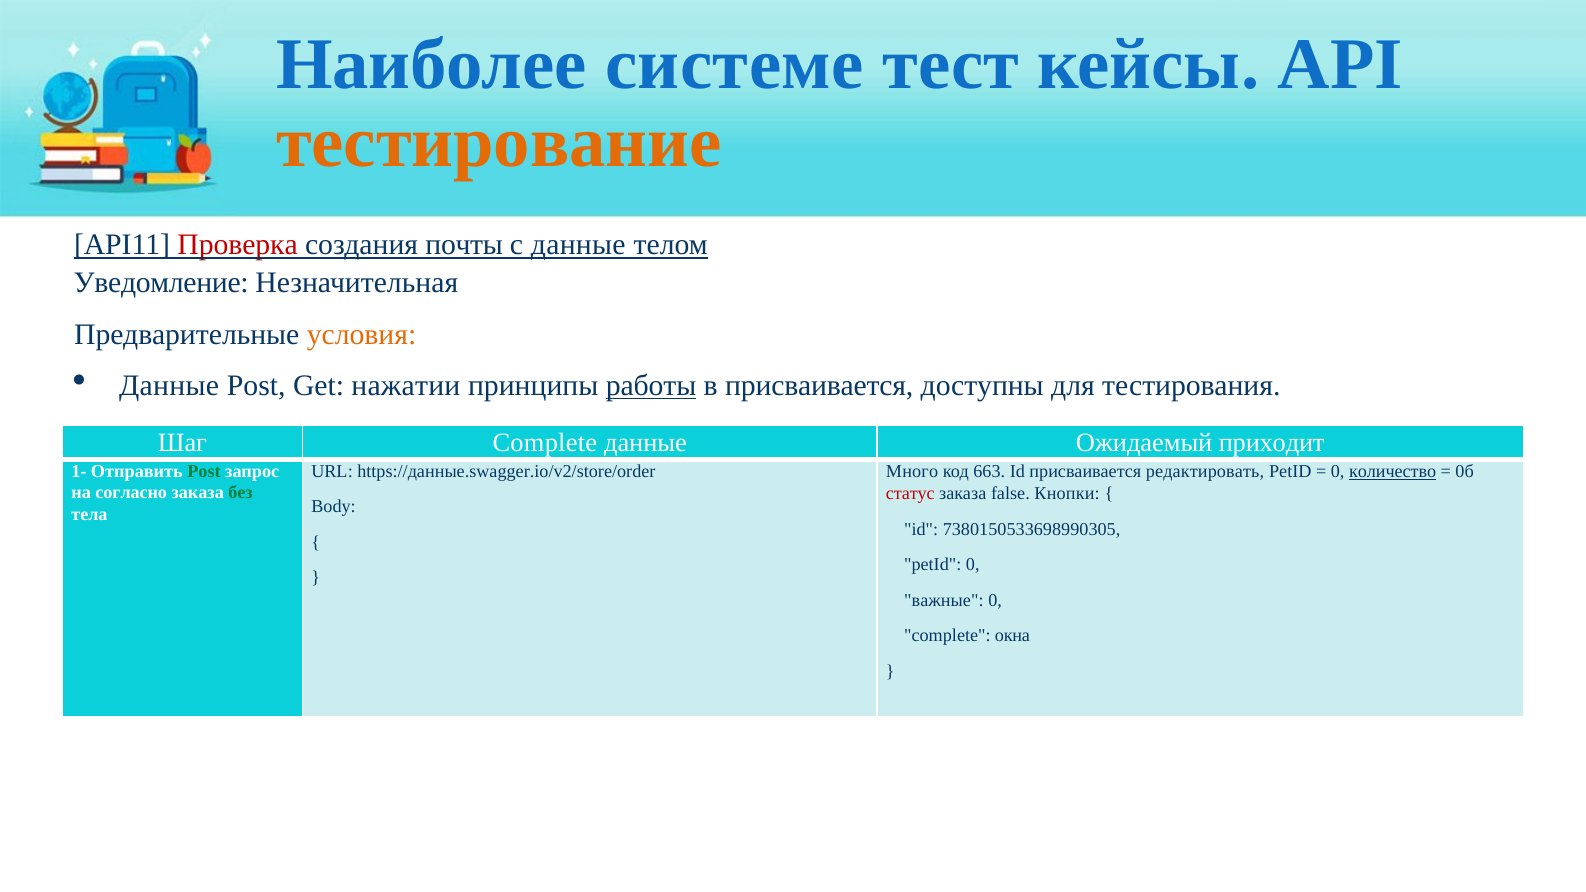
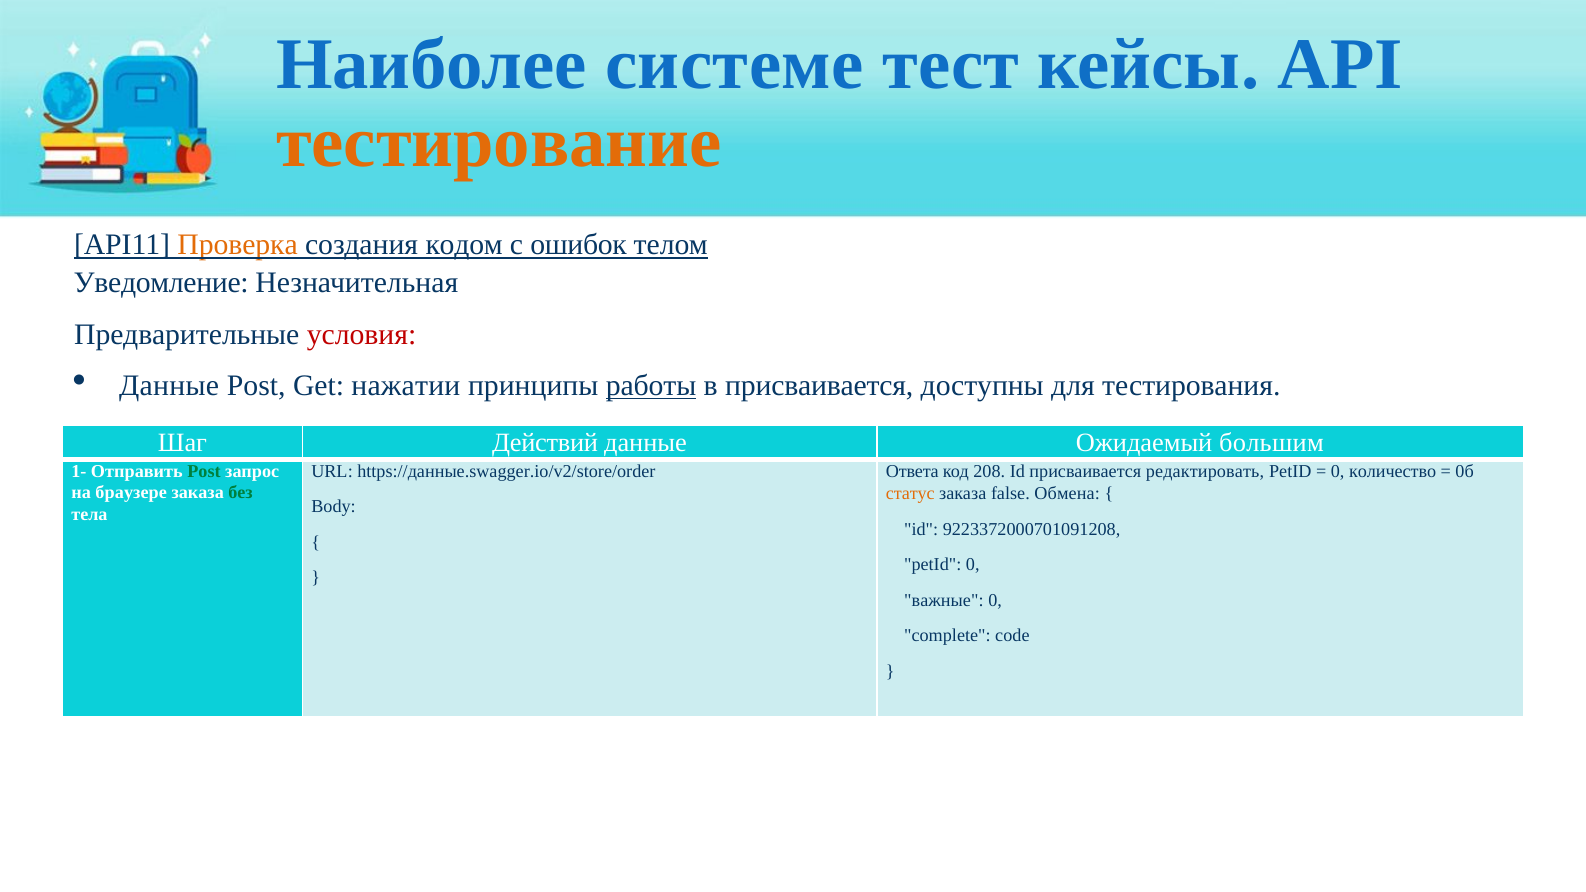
Проверка colour: red -> orange
почты: почты -> кодом
с данные: данные -> ошибок
условия colour: orange -> red
Шаг Complete: Complete -> Действий
приходит: приходит -> большим
Много: Много -> Ответа
663: 663 -> 208
количество underline: present -> none
согласно: согласно -> браузере
статус colour: red -> orange
Кнопки: Кнопки -> Обмена
7380150533698990305: 7380150533698990305 -> 9223372000701091208
окна: окна -> code
